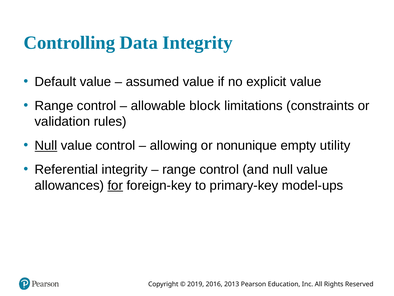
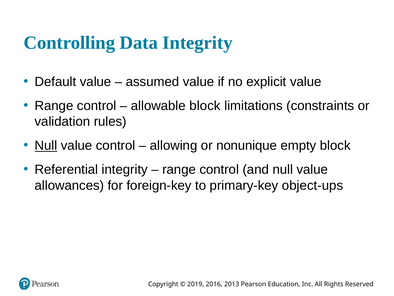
empty utility: utility -> block
for underline: present -> none
model-ups: model-ups -> object-ups
